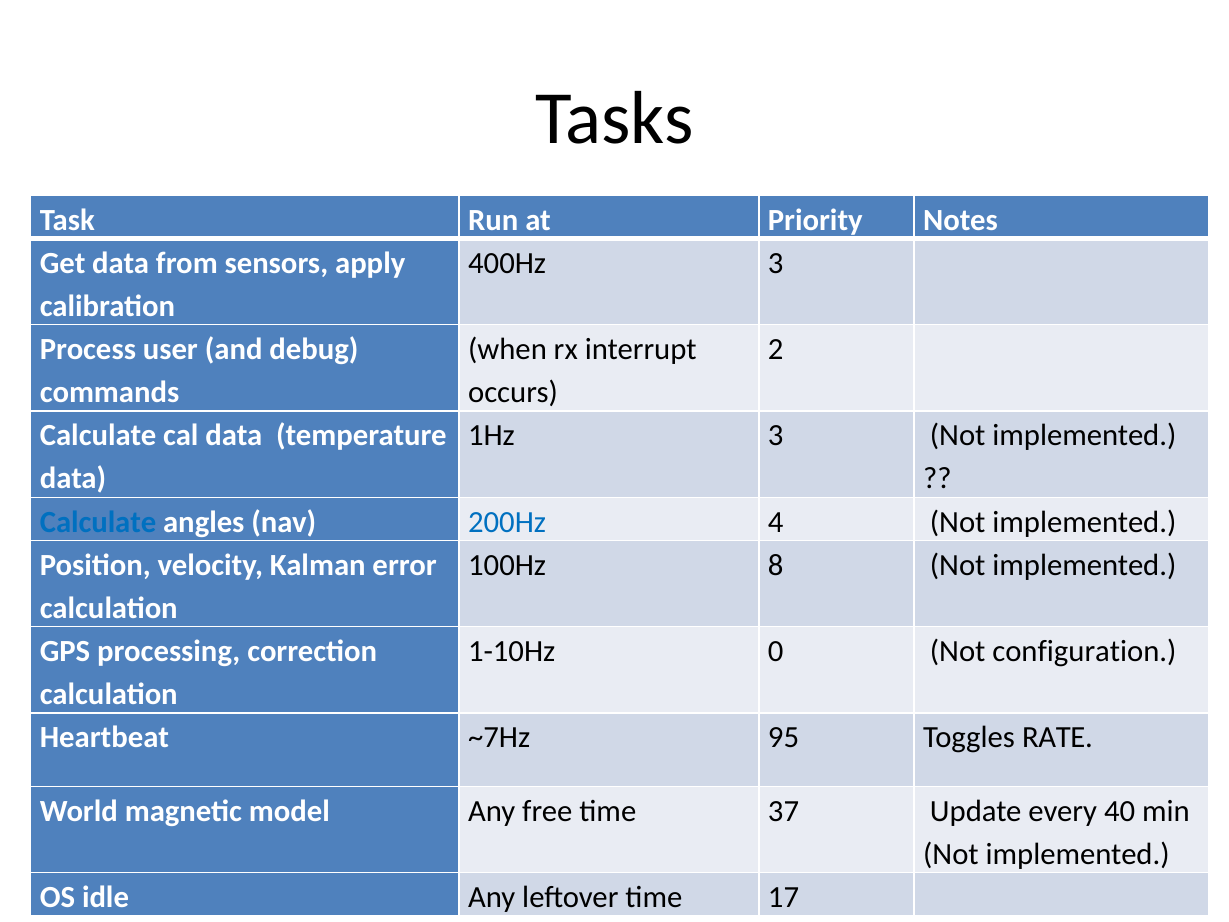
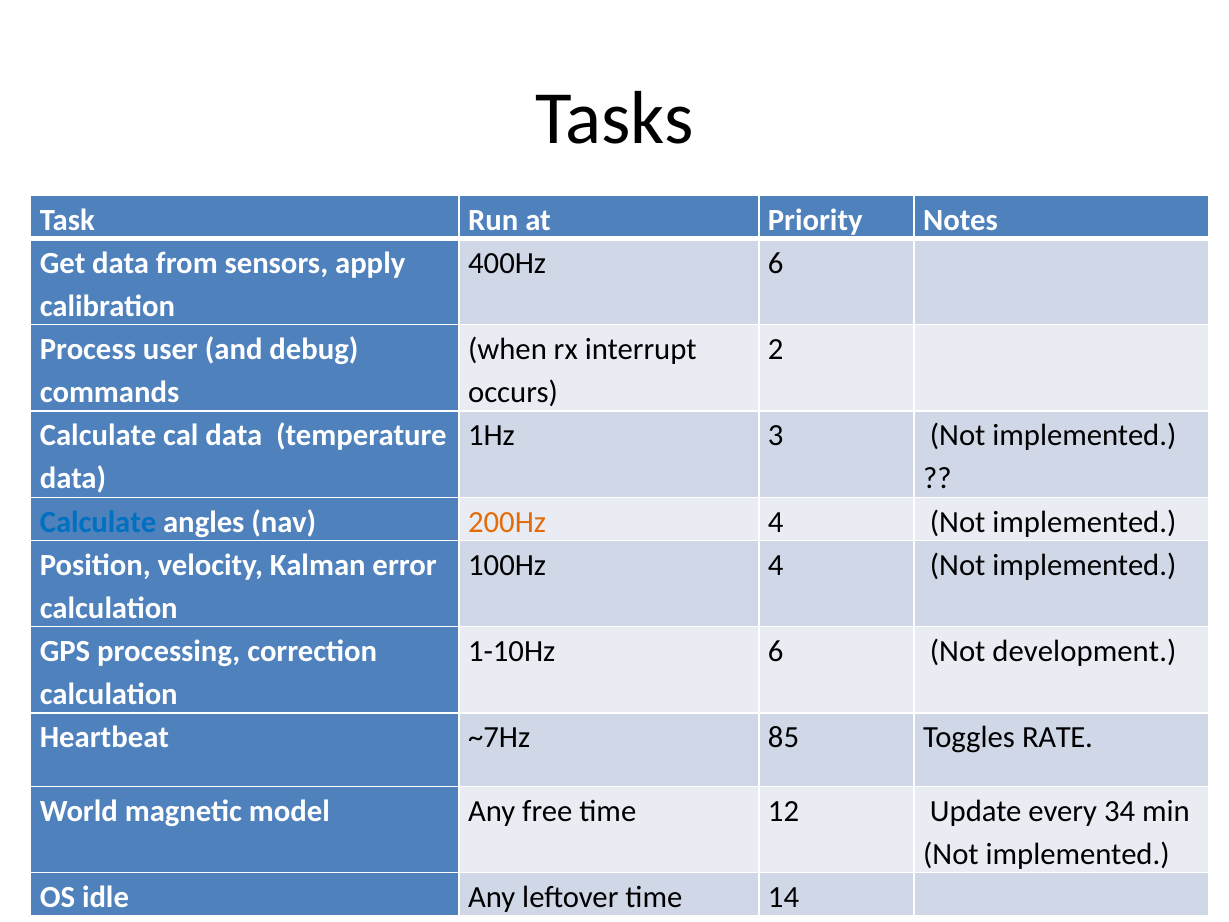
400Hz 3: 3 -> 6
200Hz colour: blue -> orange
100Hz 8: 8 -> 4
1-10Hz 0: 0 -> 6
configuration: configuration -> development
95: 95 -> 85
37: 37 -> 12
40: 40 -> 34
17: 17 -> 14
